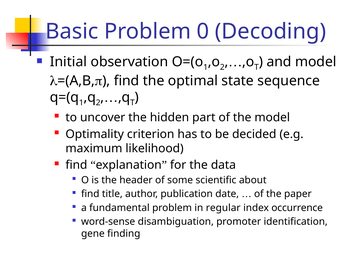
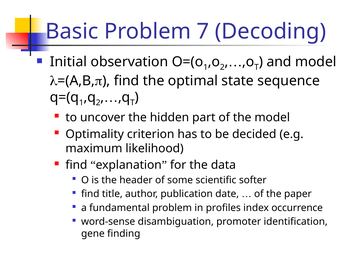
0: 0 -> 7
about: about -> softer
regular: regular -> profiles
